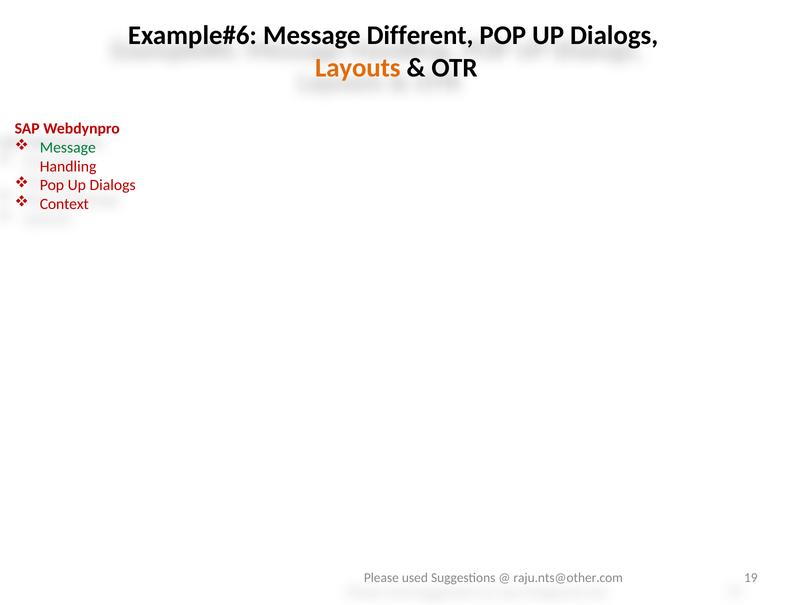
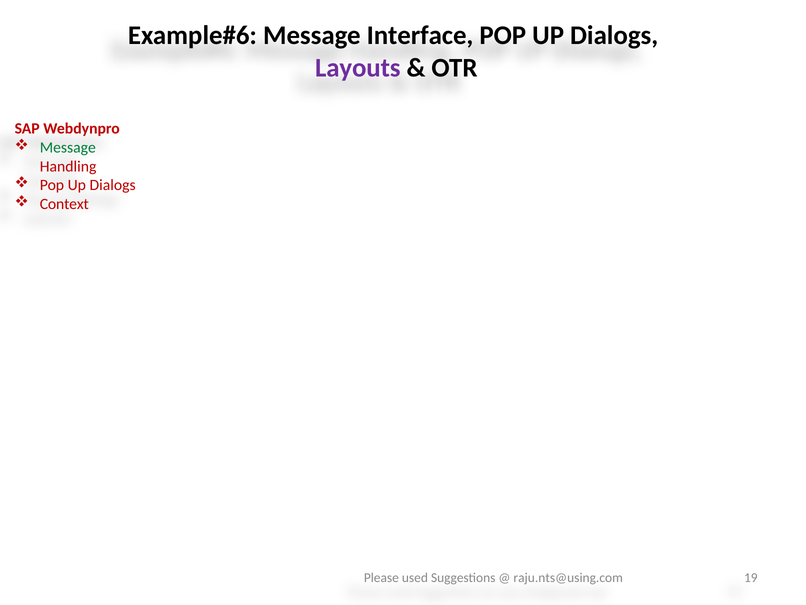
Different: Different -> Interface
Layouts colour: orange -> purple
raju.nts@other.com: raju.nts@other.com -> raju.nts@using.com
